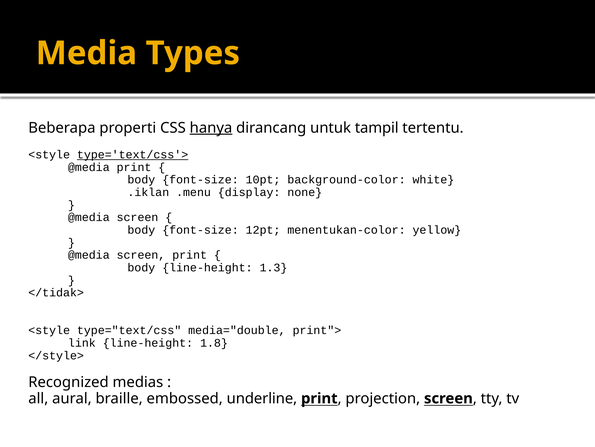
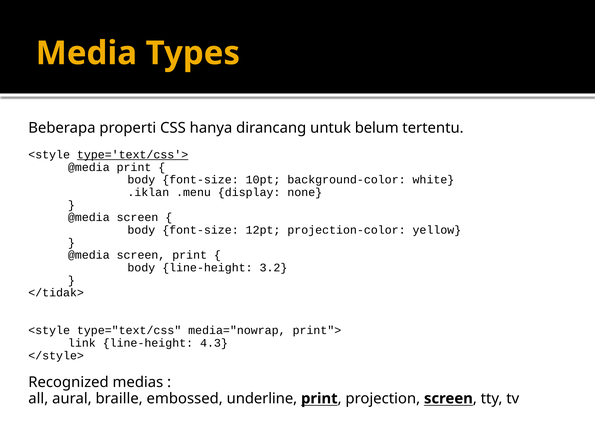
hanya underline: present -> none
tampil: tampil -> belum
menentukan-color: menentukan-color -> projection-color
1.3: 1.3 -> 3.2
media="double: media="double -> media="nowrap
1.8: 1.8 -> 4.3
